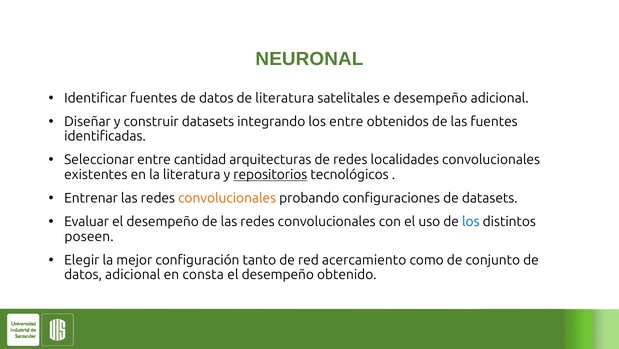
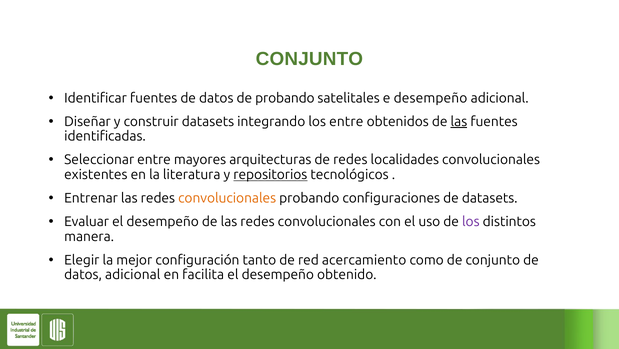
NEURONAL at (309, 59): NEURONAL -> CONJUNTO
de literatura: literatura -> probando
las at (459, 121) underline: none -> present
cantidad: cantidad -> mayores
los at (471, 221) colour: blue -> purple
poseen: poseen -> manera
consta: consta -> facilita
